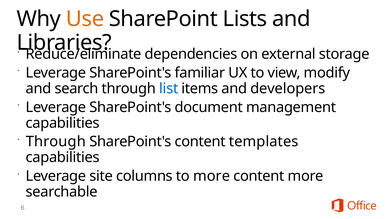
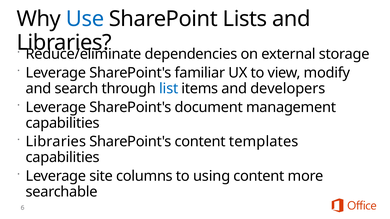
Use colour: orange -> blue
Through at (56, 142): Through -> Libraries
to more: more -> using
